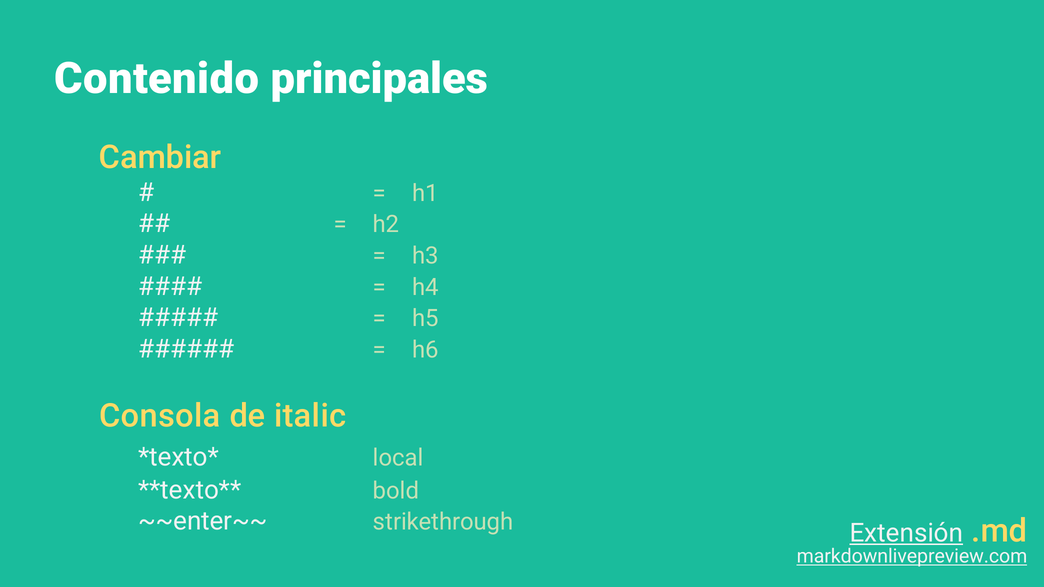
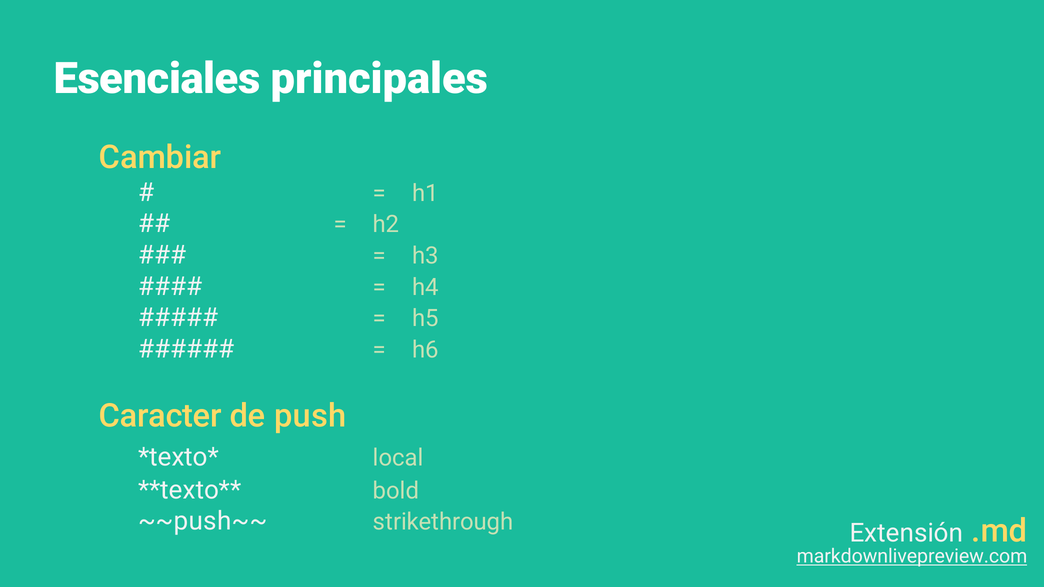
Contenido: Contenido -> Esenciales
Consola: Consola -> Caracter
italic: italic -> push
~~enter~~: ~~enter~~ -> ~~push~~
Extensión underline: present -> none
